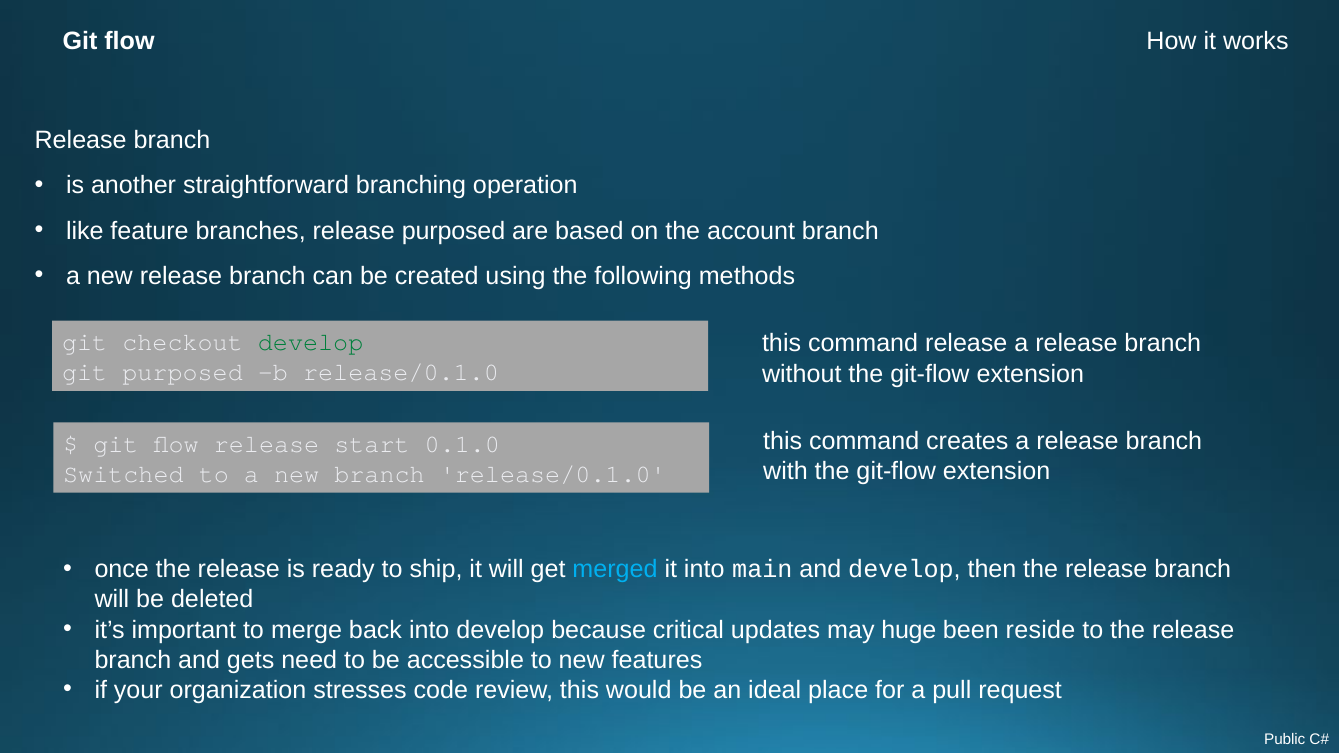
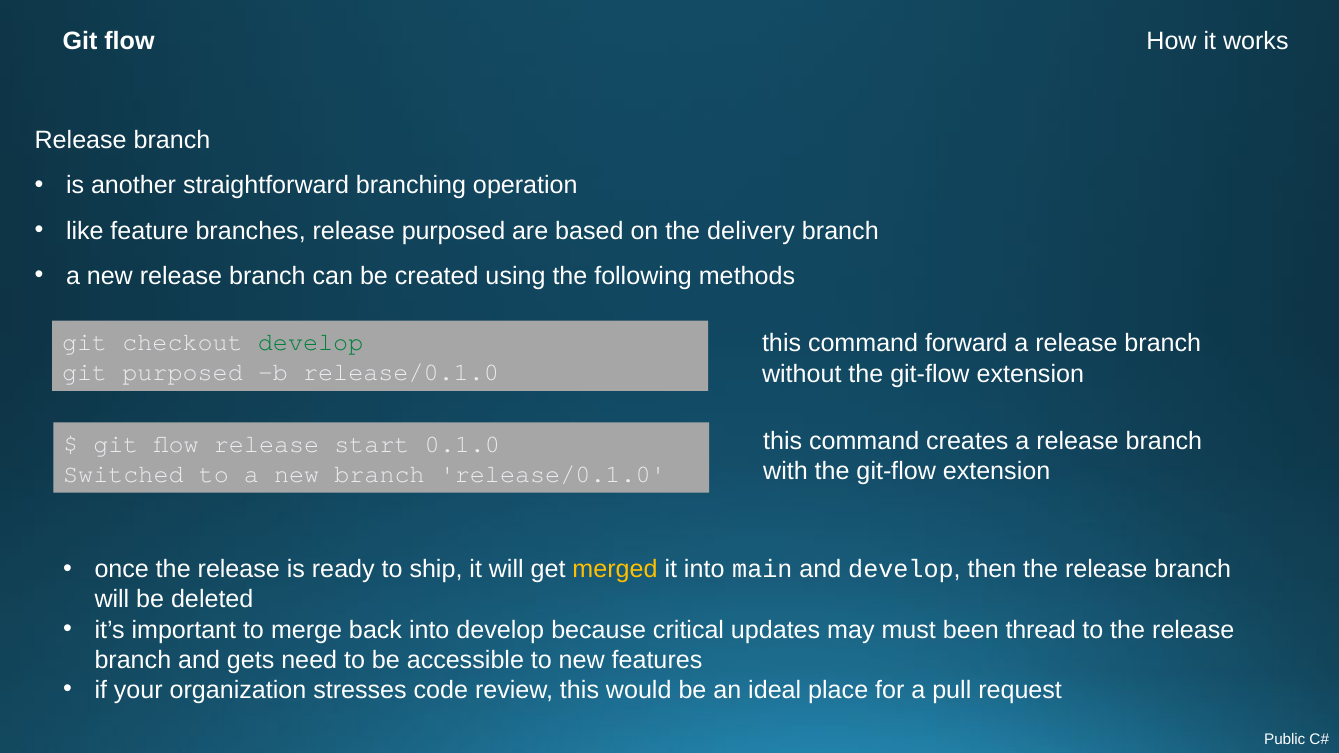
account: account -> delivery
command release: release -> forward
merged colour: light blue -> yellow
huge: huge -> must
reside: reside -> thread
